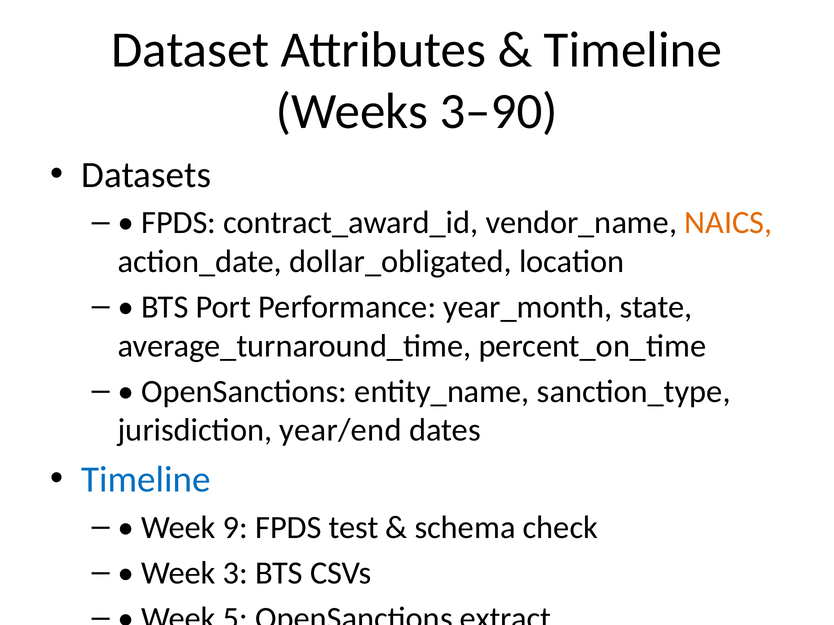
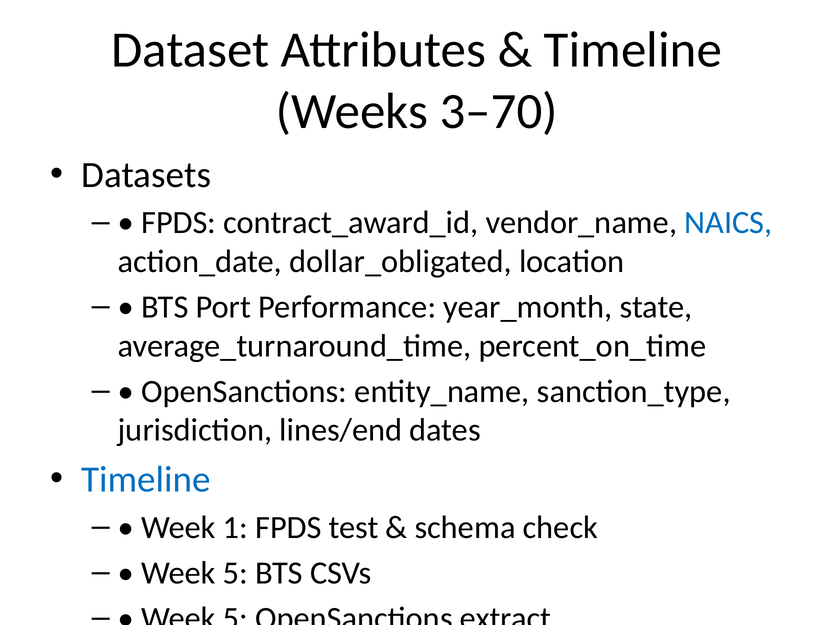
3–90: 3–90 -> 3–70
NAICS colour: orange -> blue
year/end: year/end -> lines/end
9 at (236, 528): 9 -> 1
3 at (236, 573): 3 -> 5
